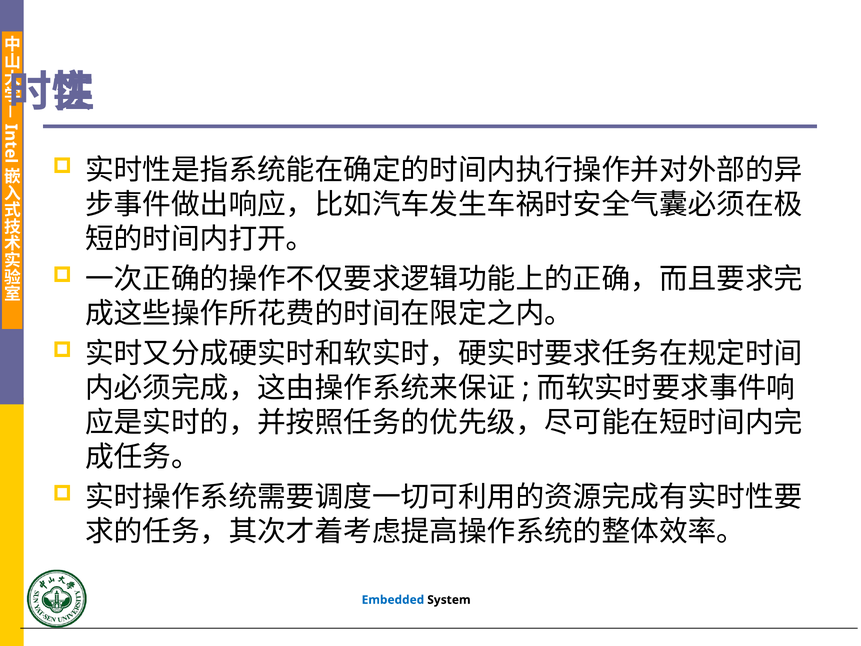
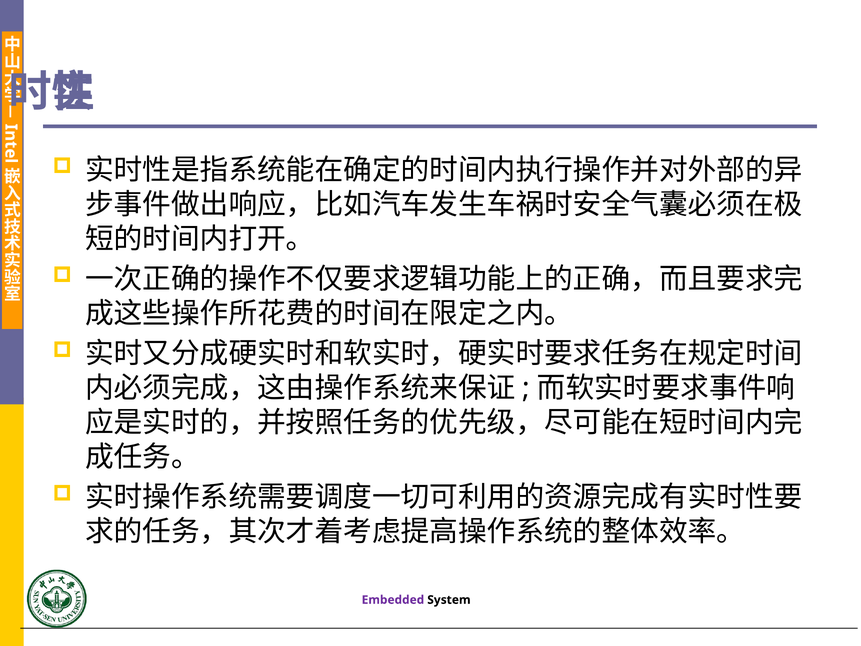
Embedded colour: blue -> purple
